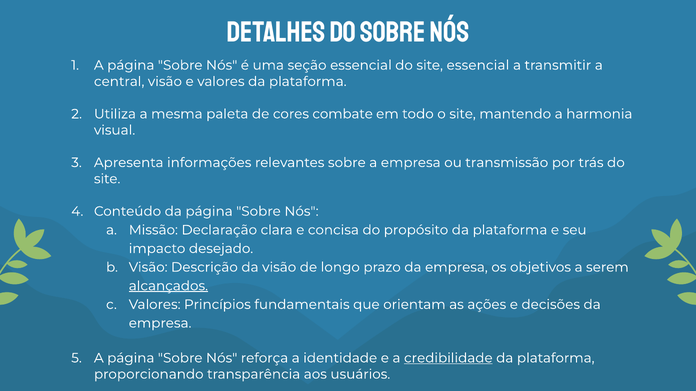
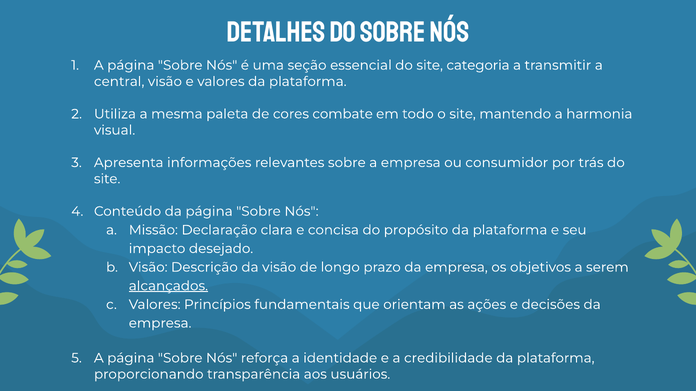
site essencial: essencial -> categoria
transmissão: transmissão -> consumidor
credibilidade underline: present -> none
